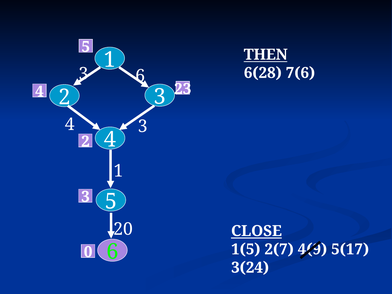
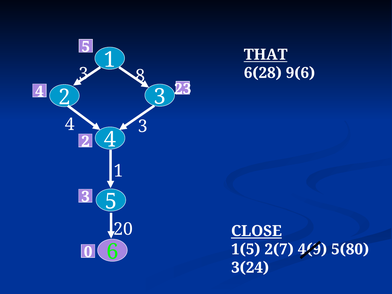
THEN: THEN -> THAT
7(6: 7(6 -> 9(6
3 6: 6 -> 8
5(17: 5(17 -> 5(80
